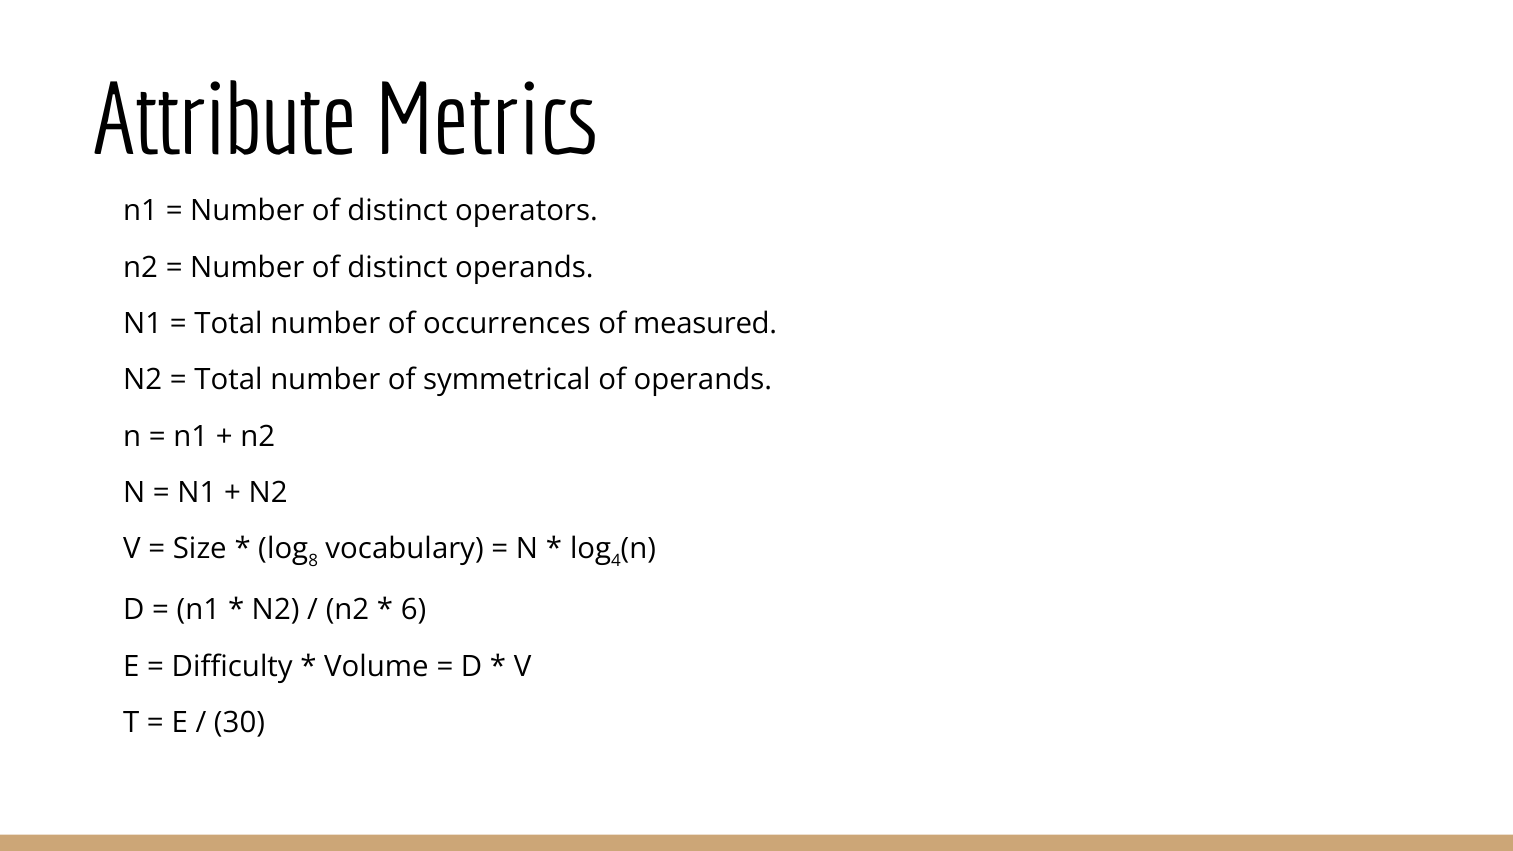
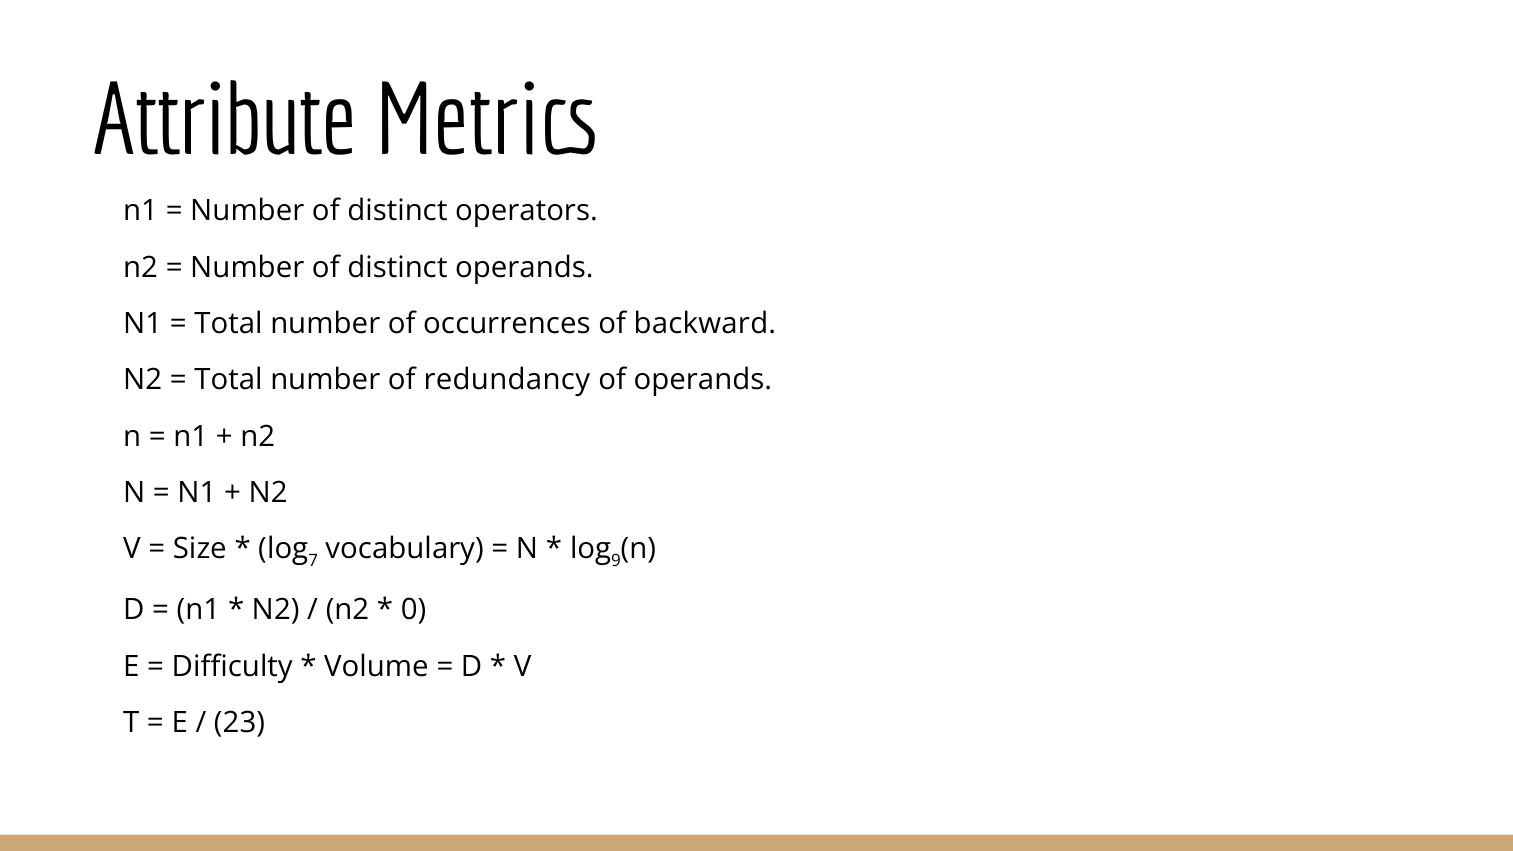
measured: measured -> backward
symmetrical: symmetrical -> redundancy
8: 8 -> 7
4: 4 -> 9
6: 6 -> 0
30: 30 -> 23
